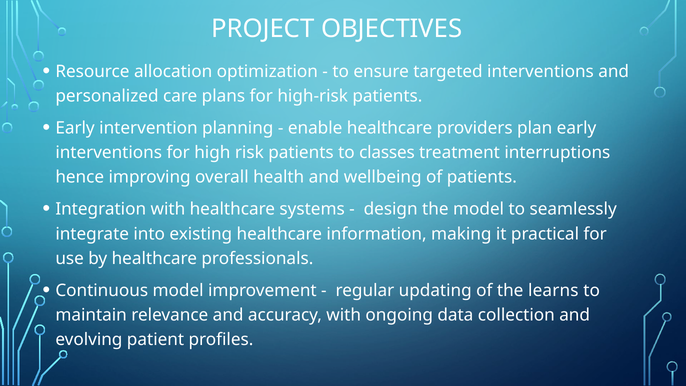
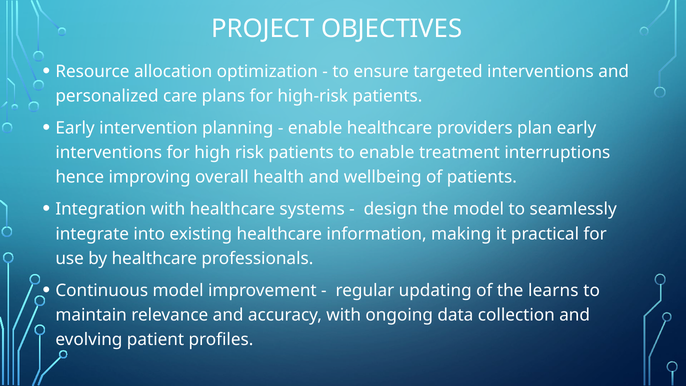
to classes: classes -> enable
